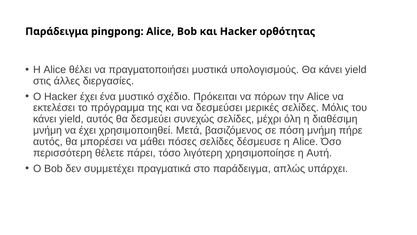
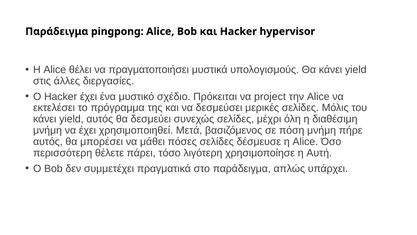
ορθότητας: ορθότητας -> hypervisor
πόρων: πόρων -> project
